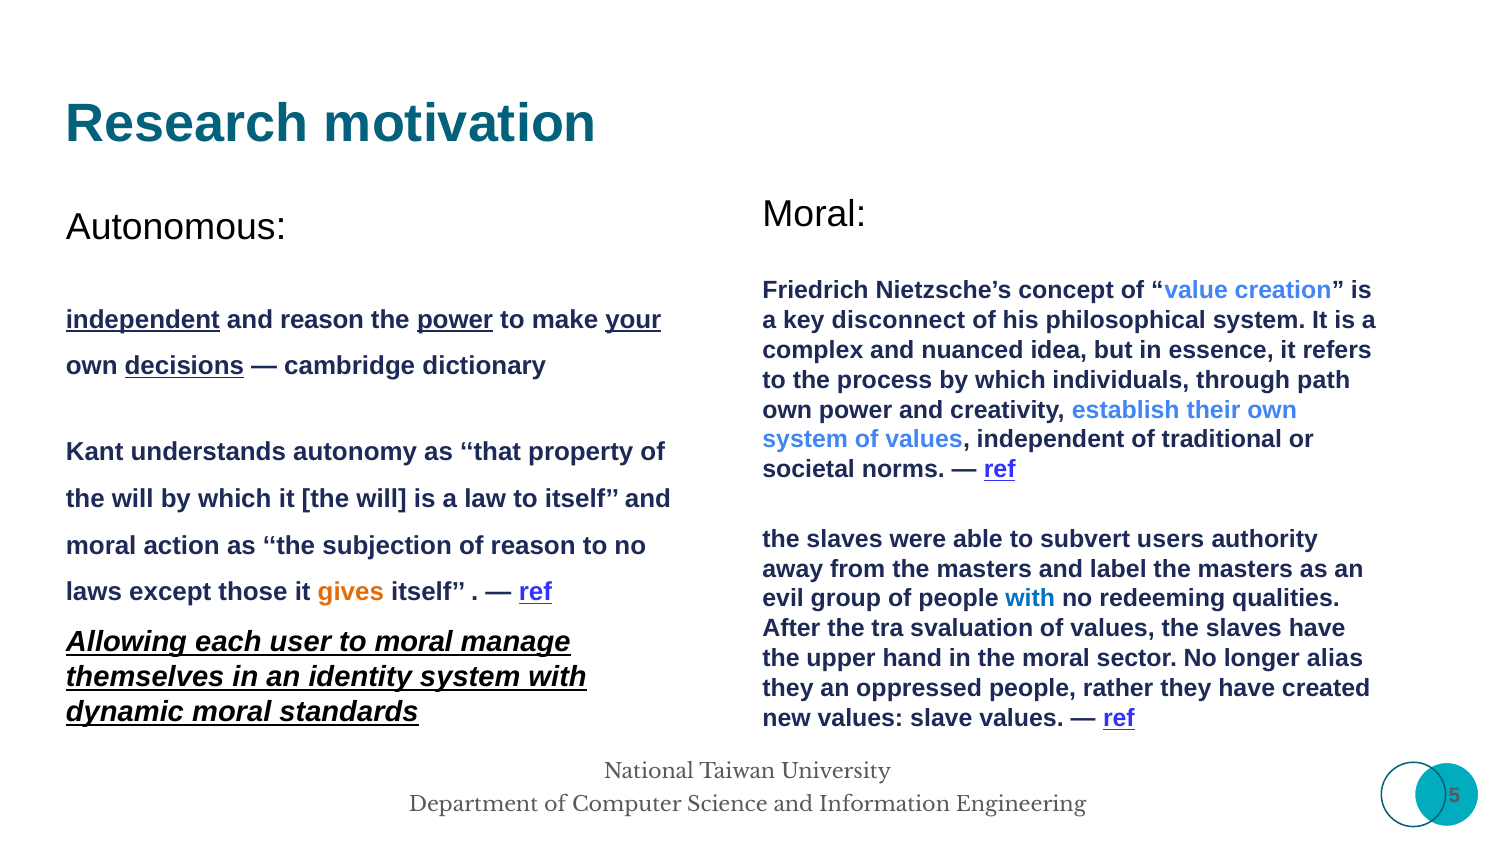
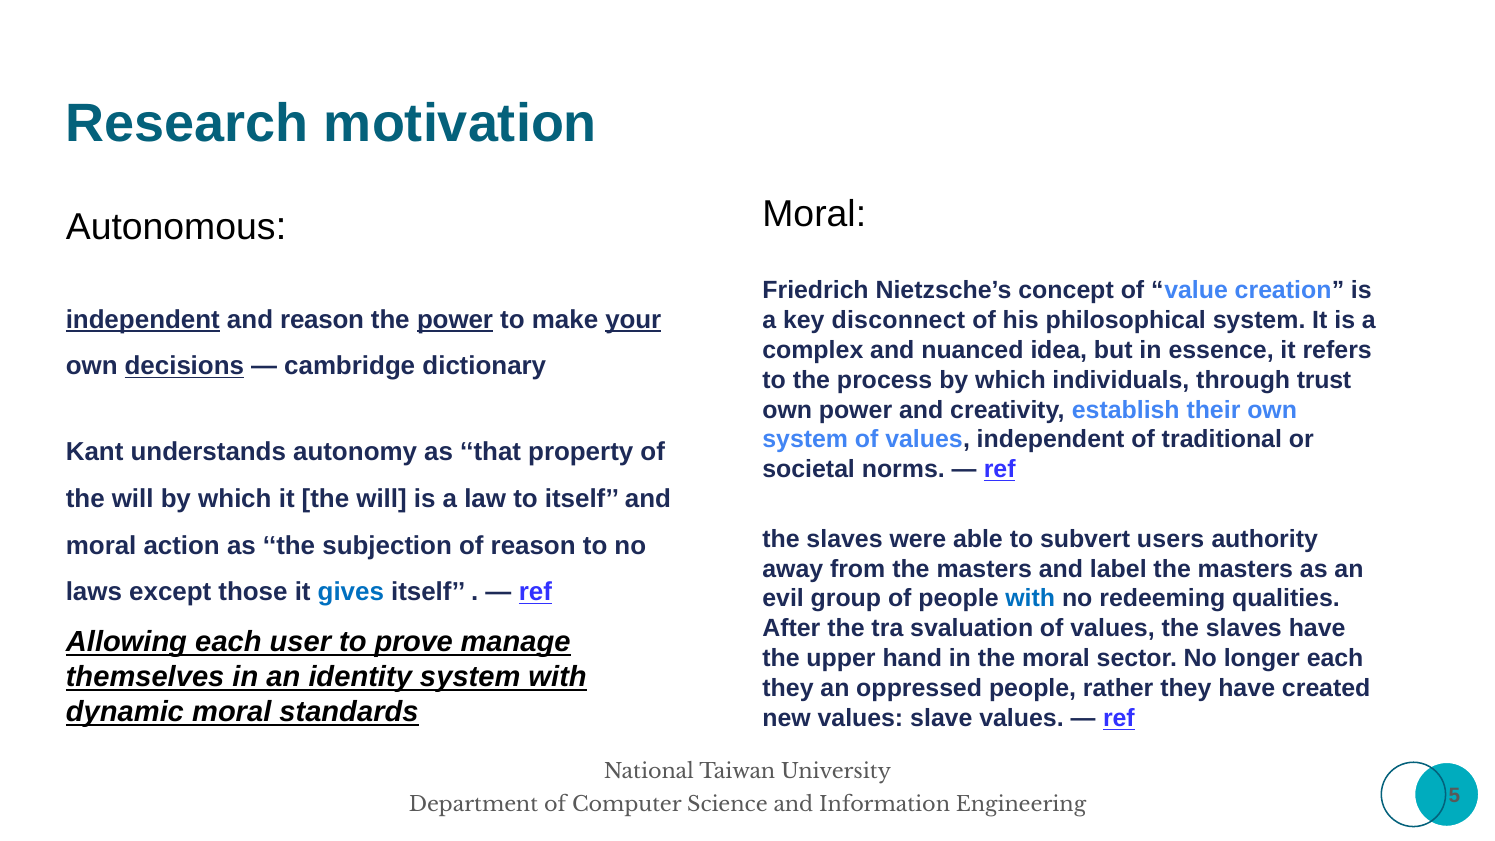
path: path -> trust
gives colour: orange -> blue
to moral: moral -> prove
longer alias: alias -> each
